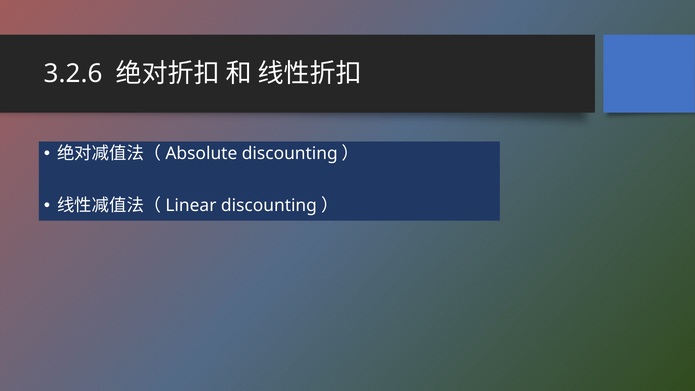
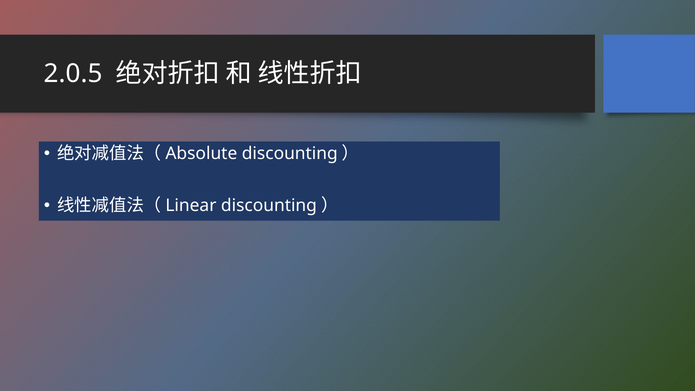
3.2.6: 3.2.6 -> 2.0.5
